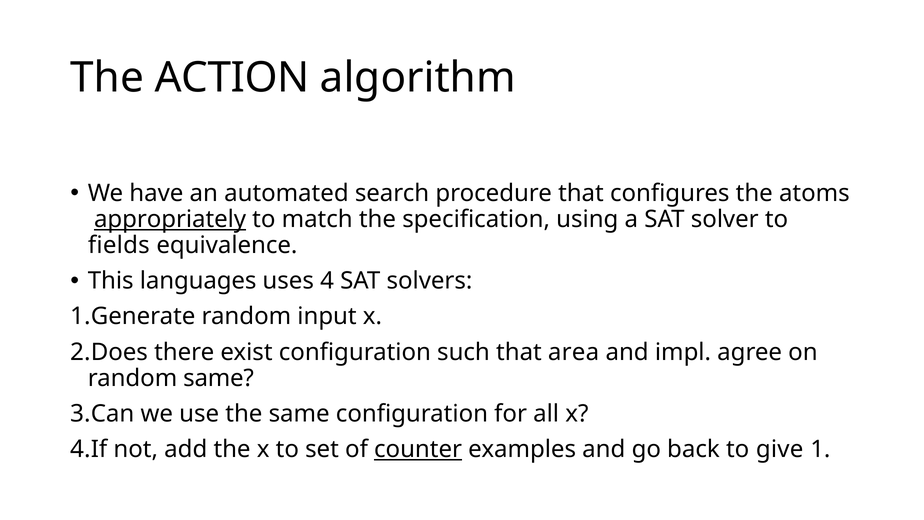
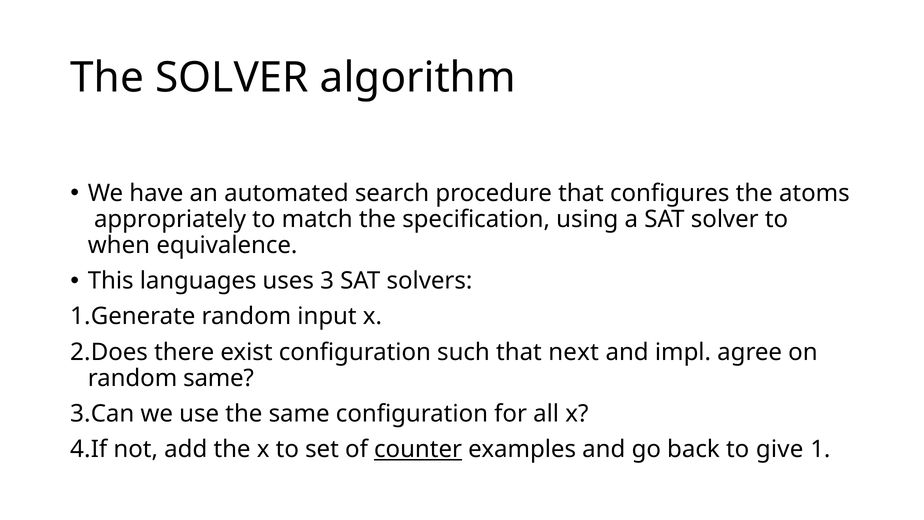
The ACTION: ACTION -> SOLVER
appropriately underline: present -> none
fields: fields -> when
4: 4 -> 3
area: area -> next
